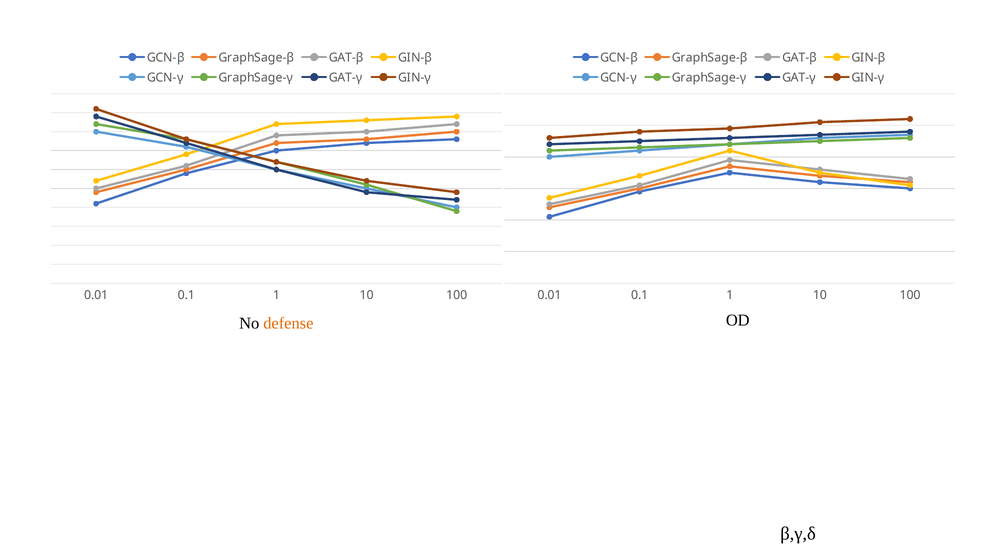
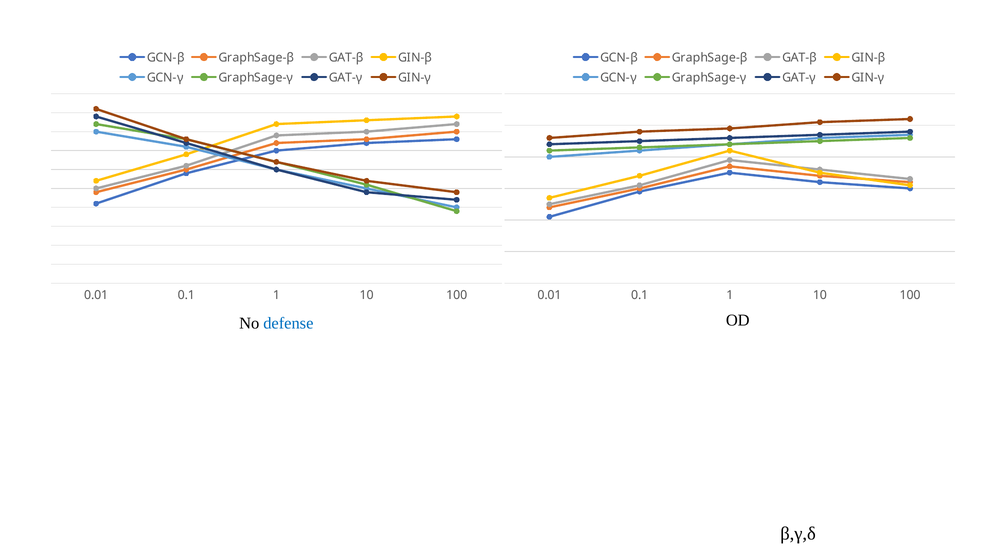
defense colour: orange -> blue
